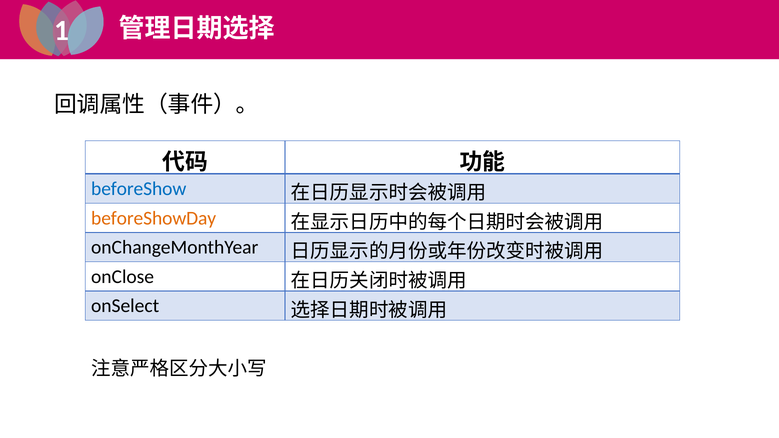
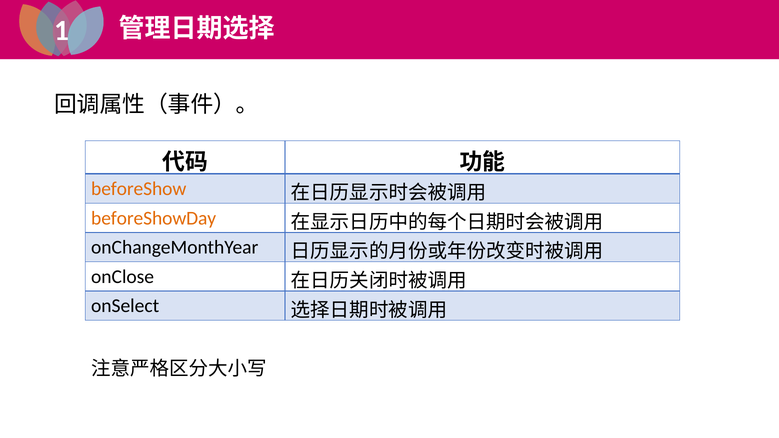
beforeShow colour: blue -> orange
